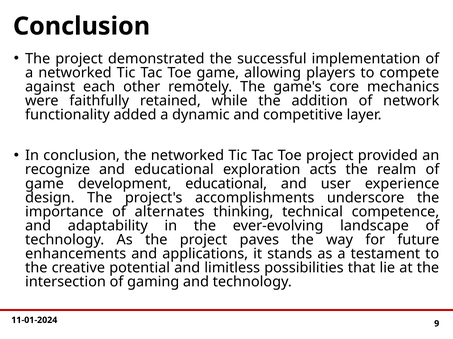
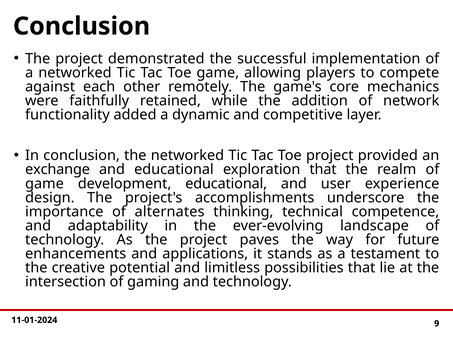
recognize: recognize -> exchange
exploration acts: acts -> that
